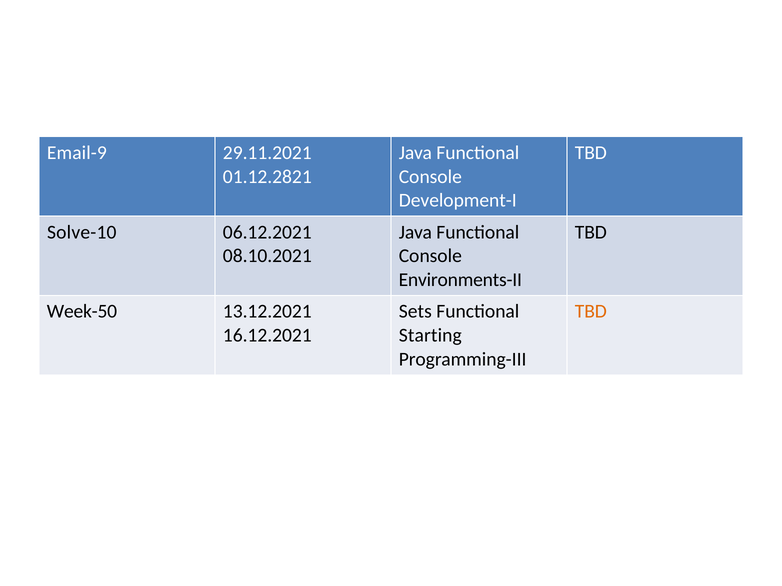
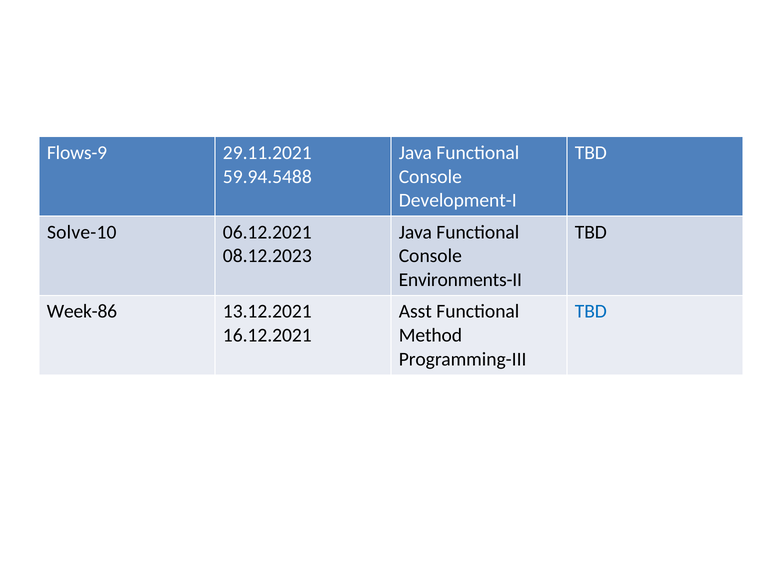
Email-9: Email-9 -> Flows-9
01.12.2821: 01.12.2821 -> 59.94.5488
08.10.2021: 08.10.2021 -> 08.12.2023
Week-50: Week-50 -> Week-86
Sets: Sets -> Asst
TBD at (591, 312) colour: orange -> blue
Starting: Starting -> Method
